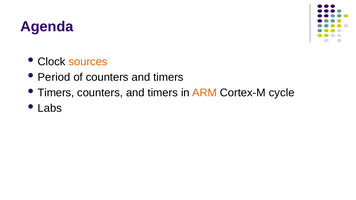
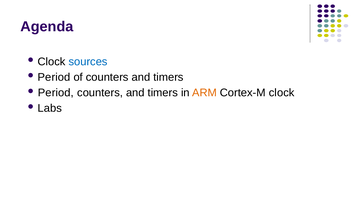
sources colour: orange -> blue
Timers at (56, 93): Timers -> Period
Cortex-M cycle: cycle -> clock
